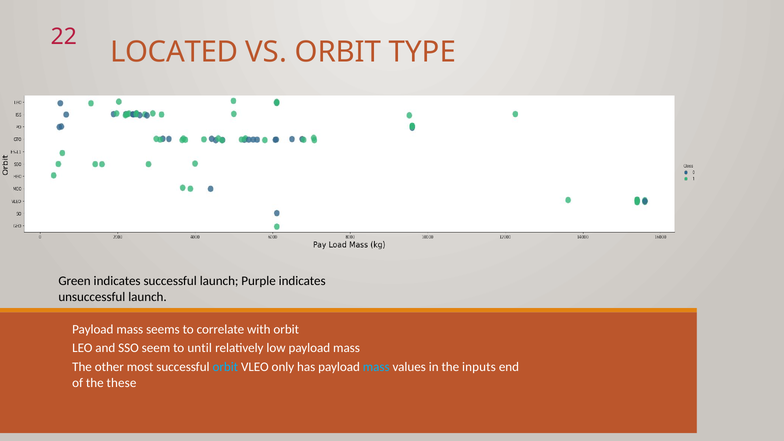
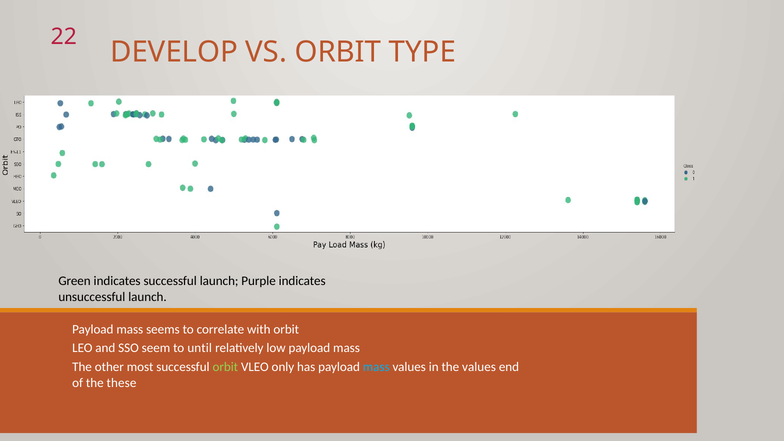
LOCATED: LOCATED -> DEVELOP
orbit at (225, 367) colour: light blue -> light green
the inputs: inputs -> values
